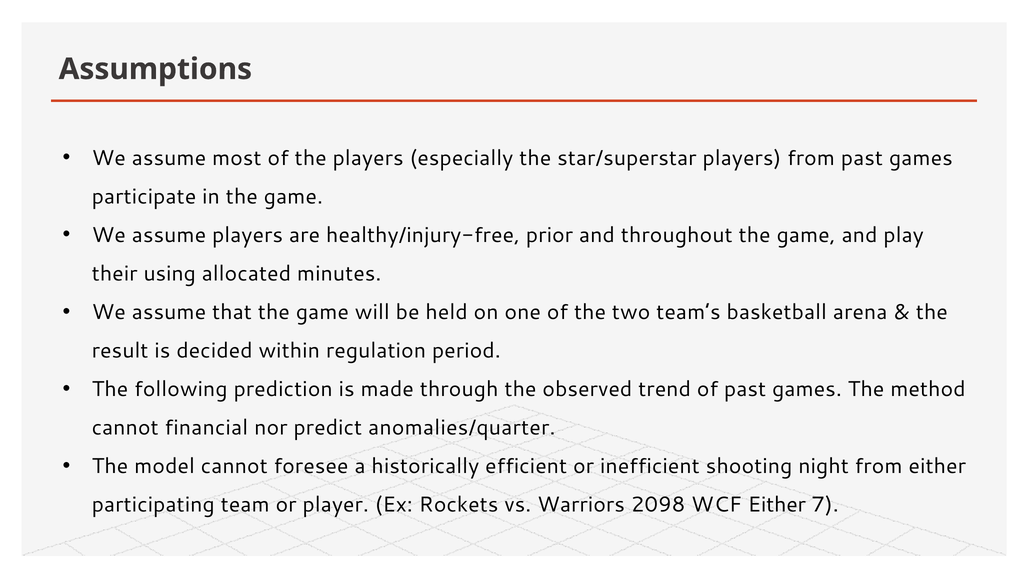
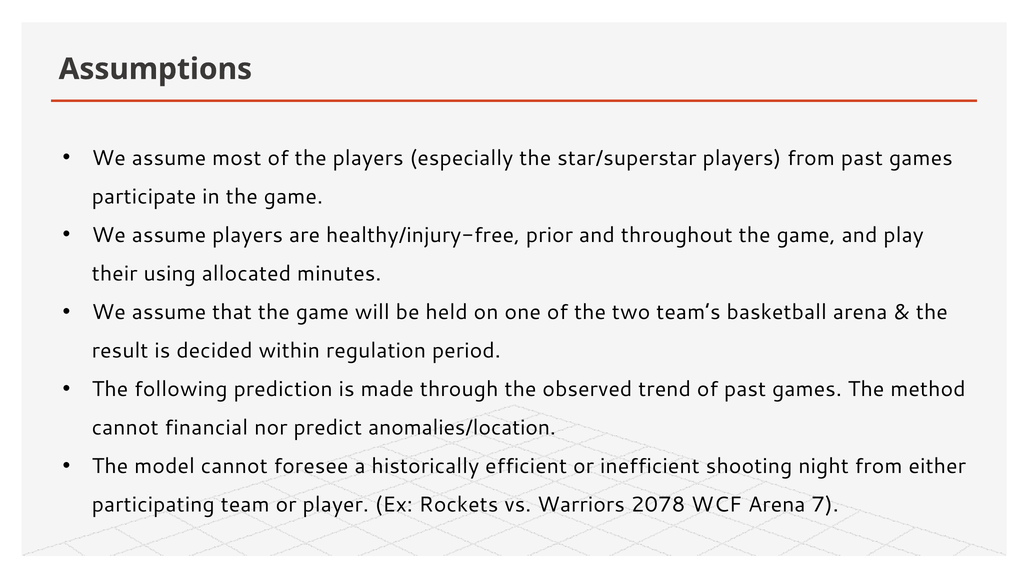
anomalies/quarter: anomalies/quarter -> anomalies/location
2098: 2098 -> 2078
WCF Either: Either -> Arena
